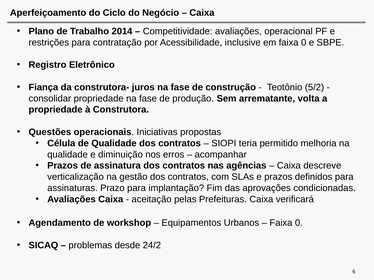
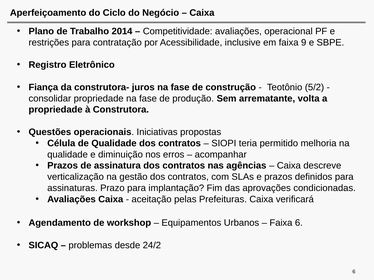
em faixa 0: 0 -> 9
0 at (299, 223): 0 -> 6
